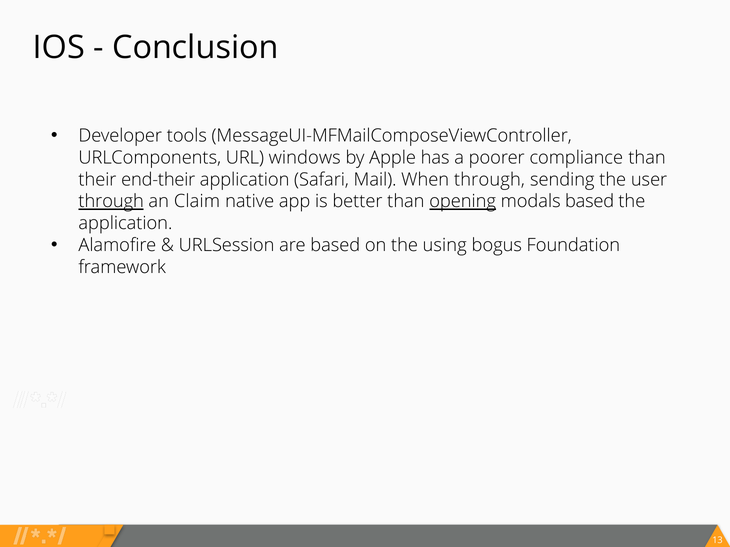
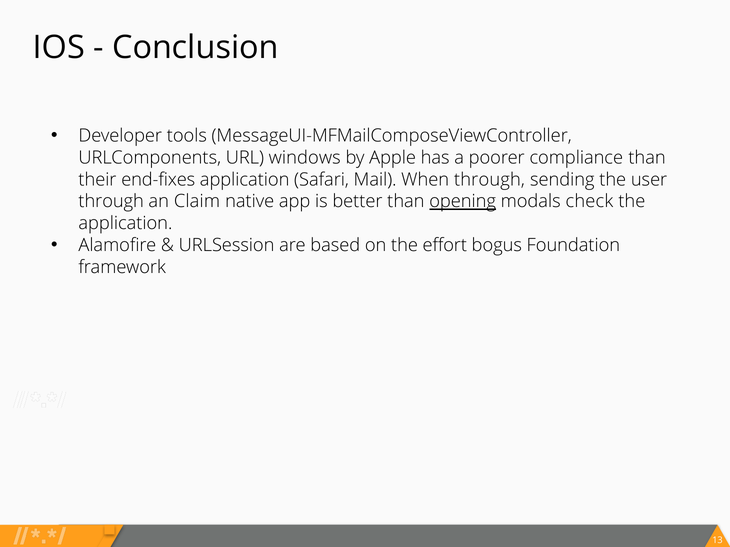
end-their: end-their -> end-fixes
through at (111, 202) underline: present -> none
modals based: based -> check
using: using -> effort
